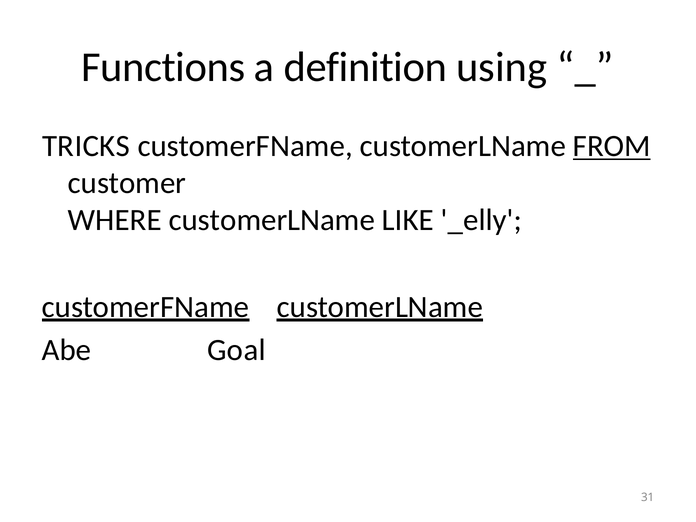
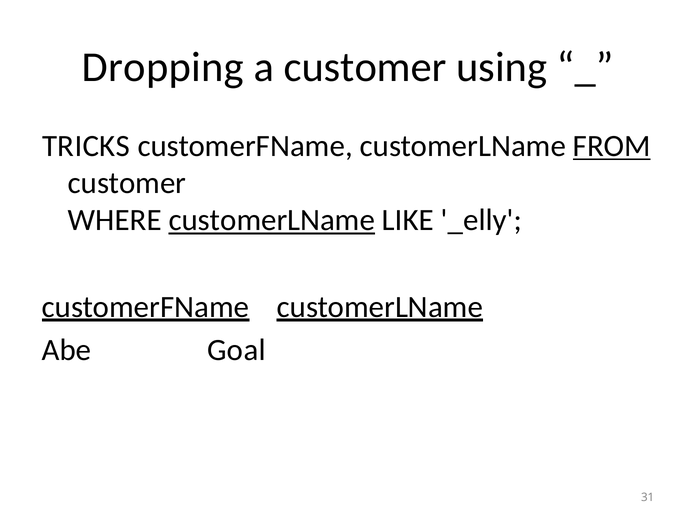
Functions: Functions -> Dropping
a definition: definition -> customer
customerLName at (272, 220) underline: none -> present
